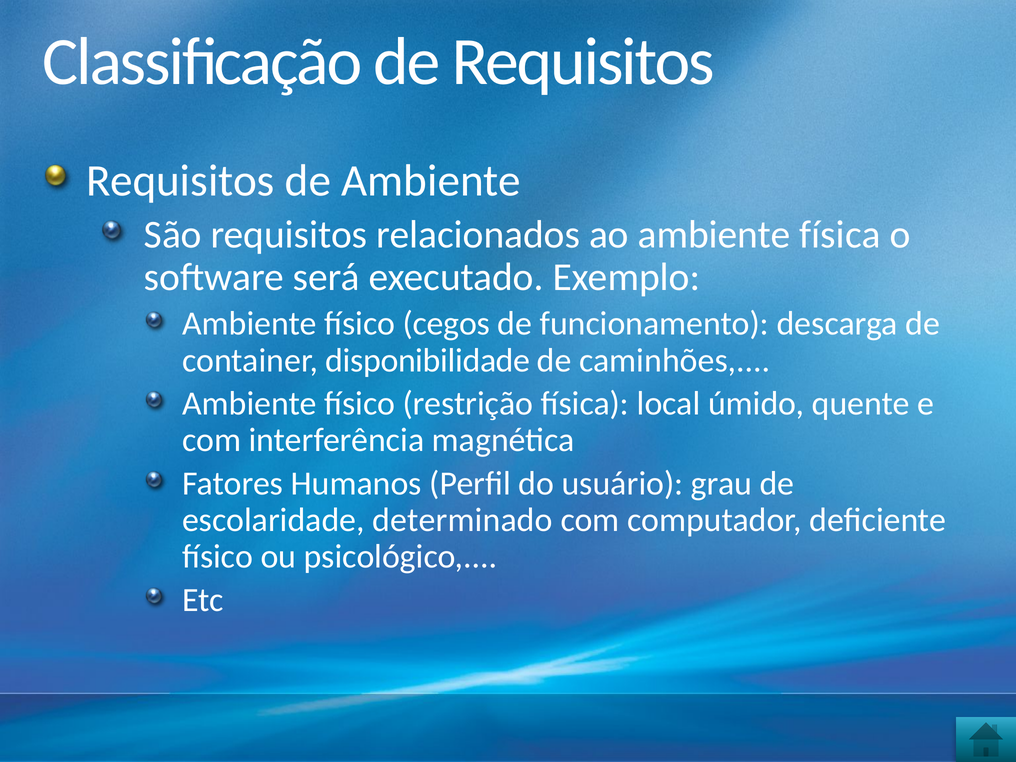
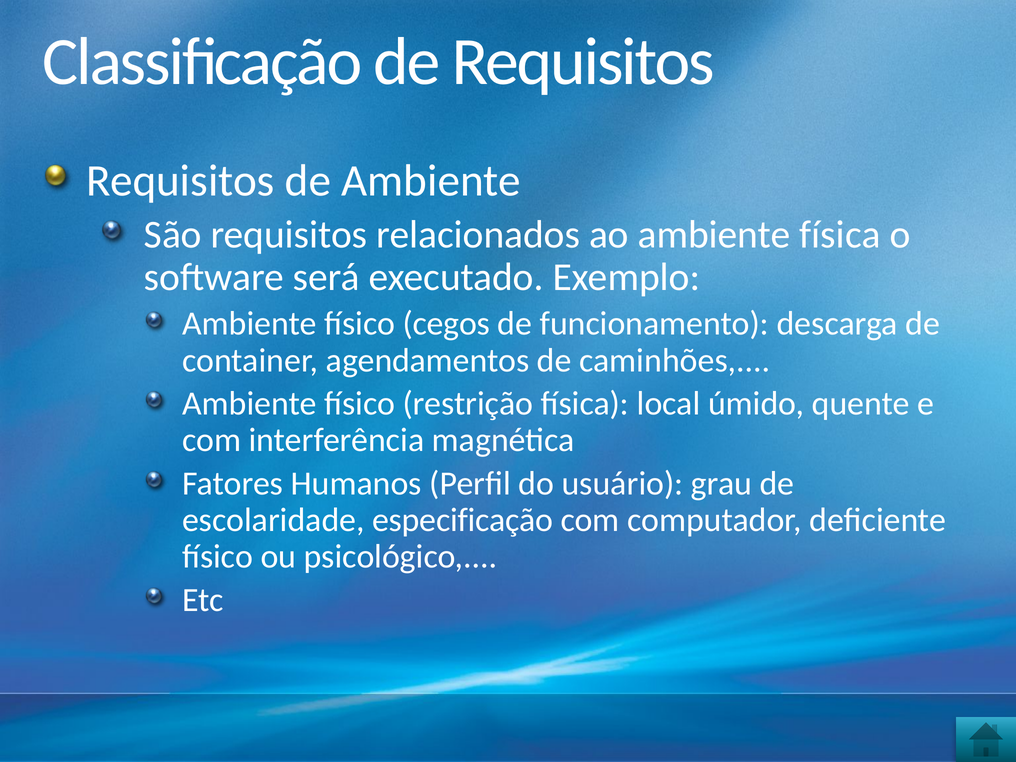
disponibilidade: disponibilidade -> agendamentos
determinado: determinado -> especificação
